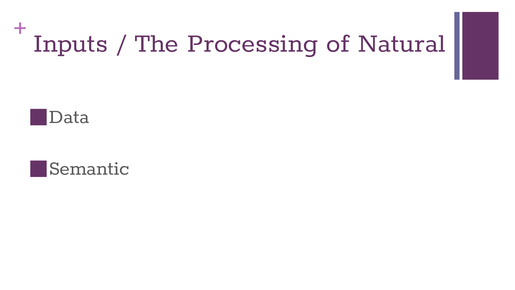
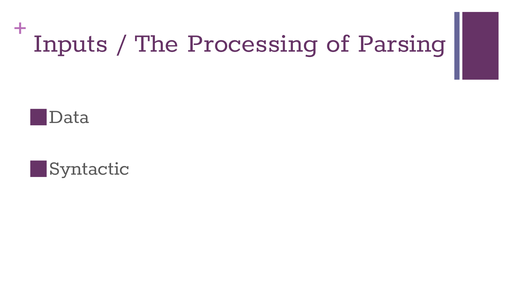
Natural: Natural -> Parsing
Semantic: Semantic -> Syntactic
